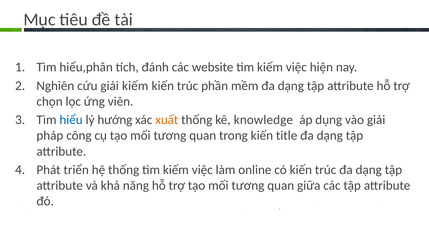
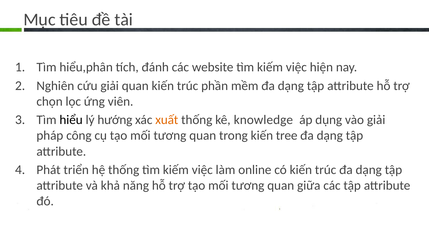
giải kiếm: kiếm -> quan
hiểu colour: blue -> black
title: title -> tree
